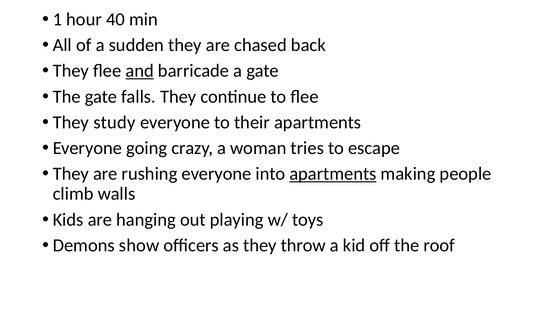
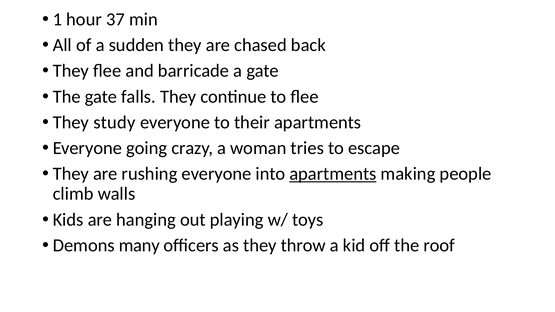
40: 40 -> 37
and underline: present -> none
show: show -> many
